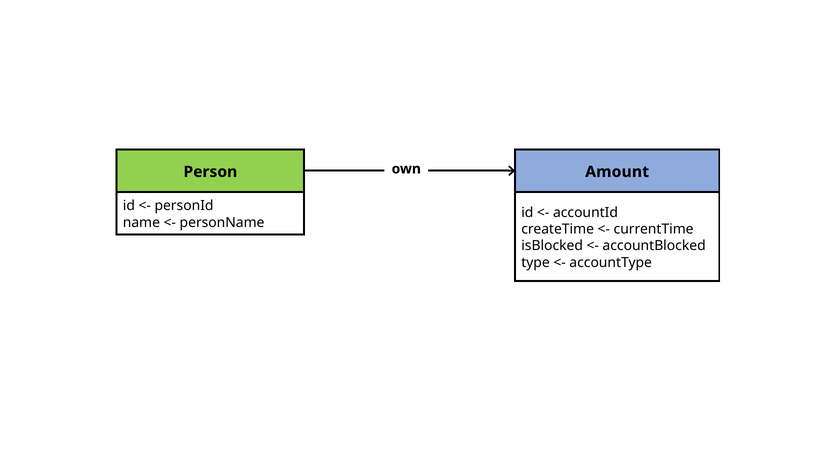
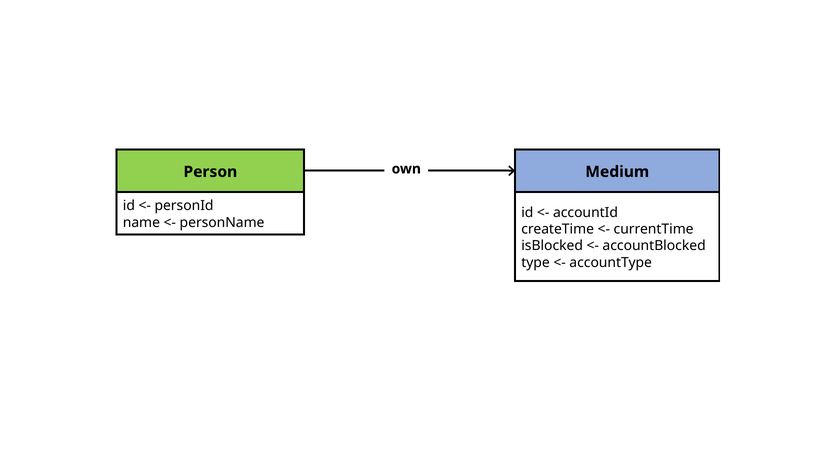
Amount: Amount -> Medium
